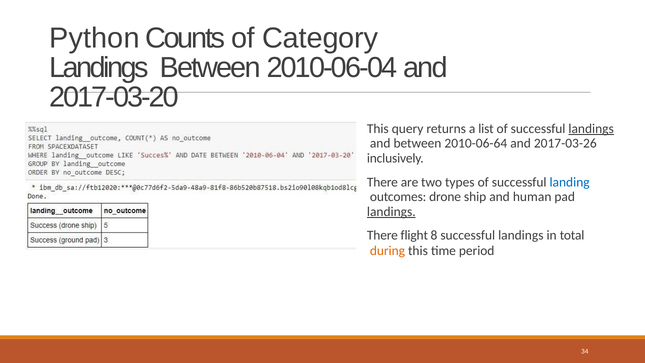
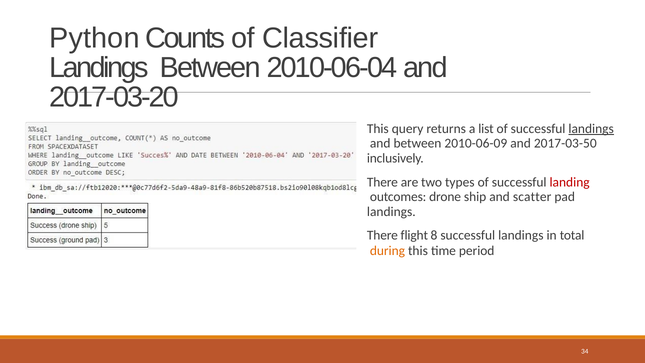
Category: Category -> Classifier
2010-06-64: 2010-06-64 -> 2010-06-09
2017-03-26: 2017-03-26 -> 2017-03-50
landing colour: blue -> red
human: human -> scatter
landings at (391, 212) underline: present -> none
